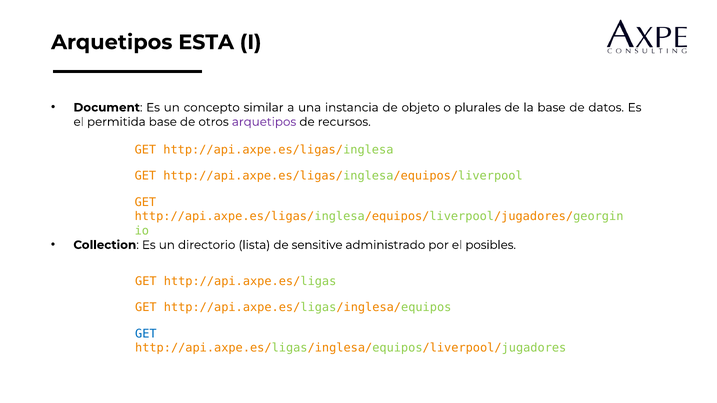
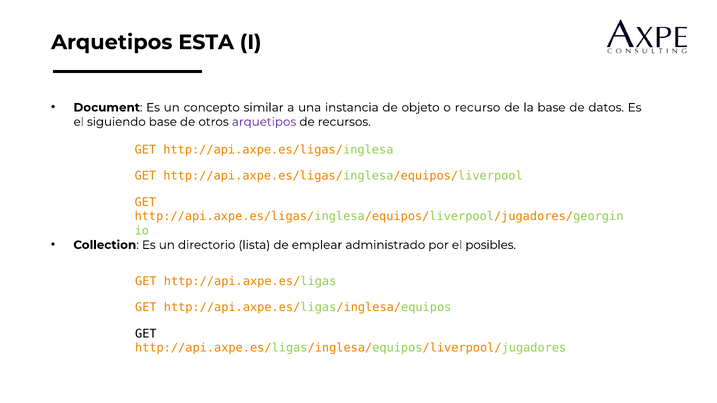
plurales: plurales -> recurso
permitida: permitida -> siguiendo
sensitive: sensitive -> emplear
GET at (146, 334) colour: blue -> black
